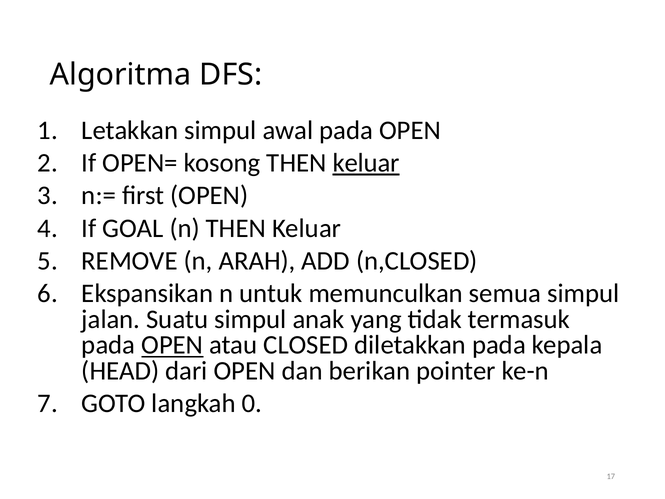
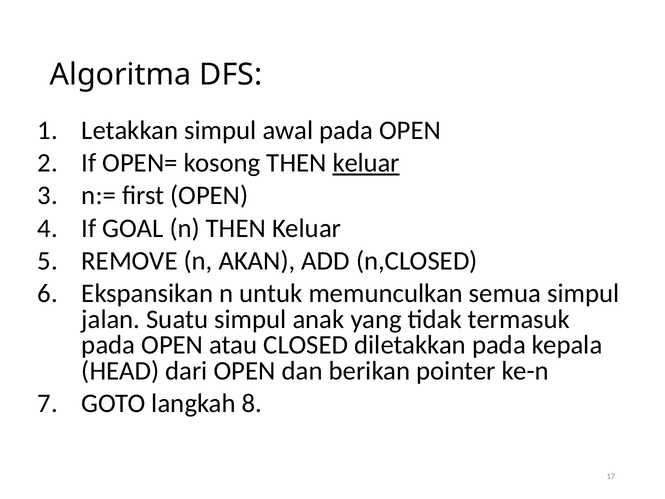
ARAH: ARAH -> AKAN
OPEN at (172, 345) underline: present -> none
0: 0 -> 8
